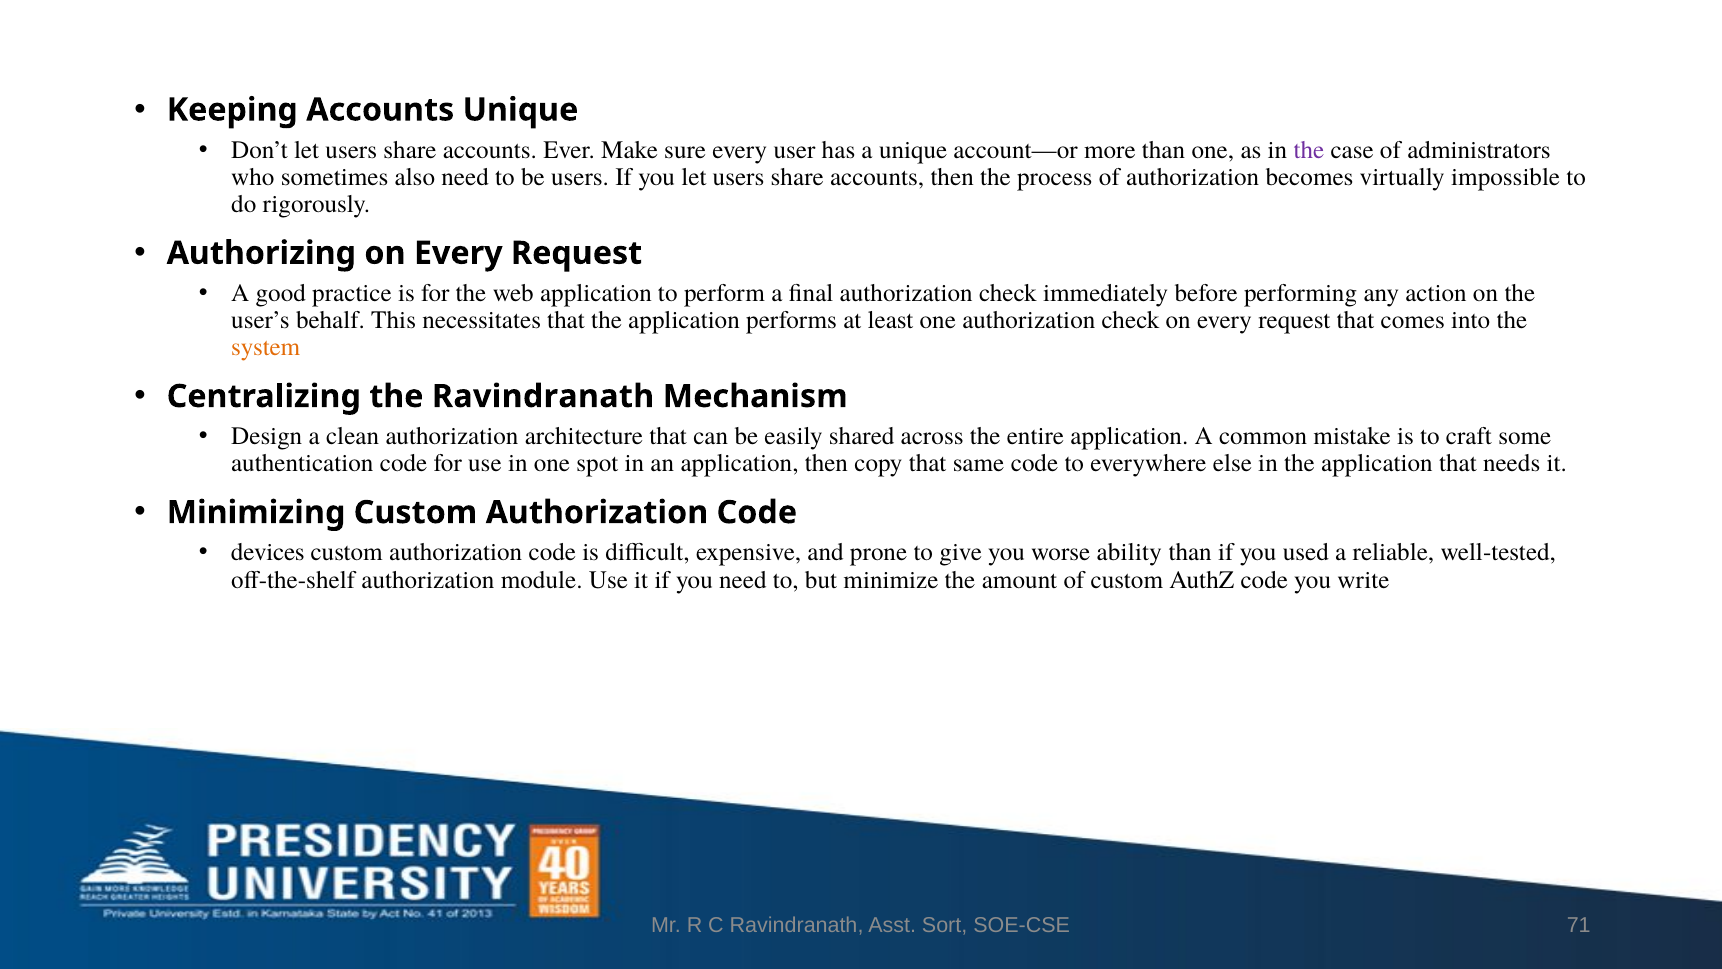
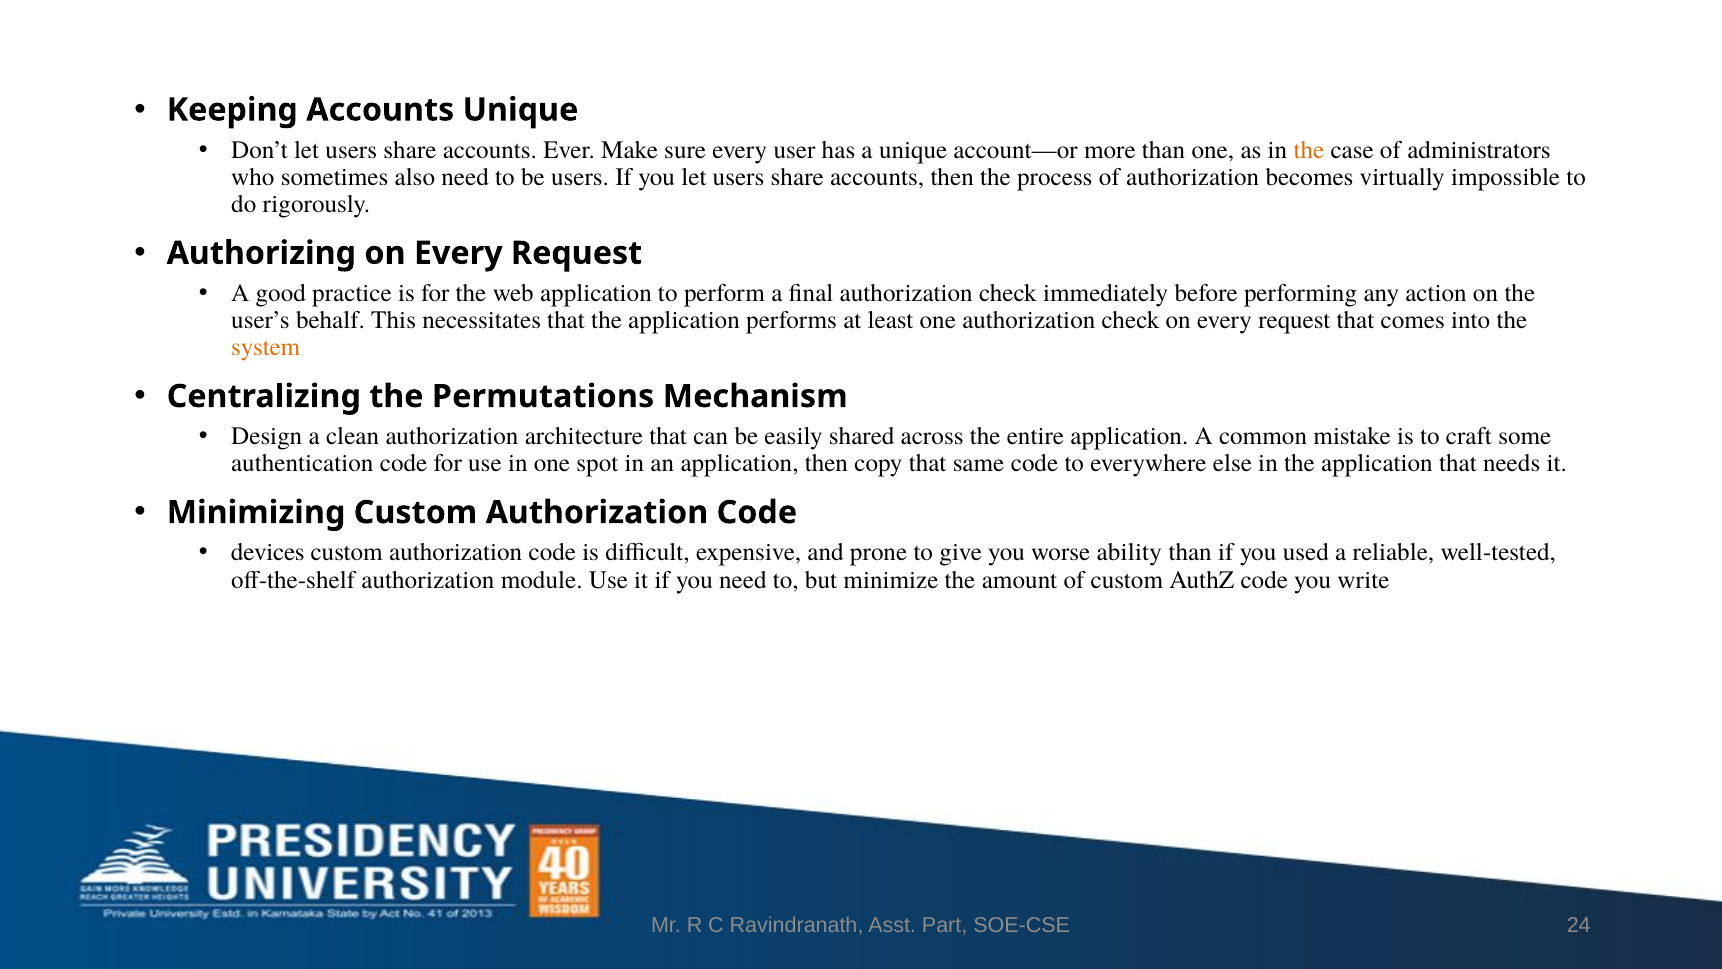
the at (1309, 150) colour: purple -> orange
the Ravindranath: Ravindranath -> Permutations
Sort: Sort -> Part
71: 71 -> 24
